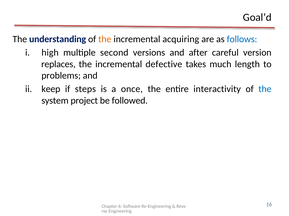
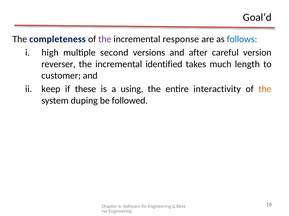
understanding: understanding -> completeness
the at (105, 39) colour: orange -> purple
acquiring: acquiring -> response
replaces: replaces -> reverser
defective: defective -> identified
problems: problems -> customer
steps: steps -> these
once: once -> using
the at (265, 89) colour: blue -> orange
project: project -> duping
